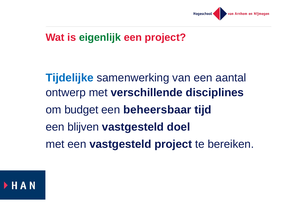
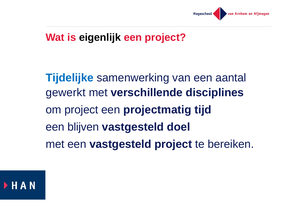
eigenlijk colour: green -> black
ontwerp: ontwerp -> gewerkt
om budget: budget -> project
beheersbaar: beheersbaar -> projectmatig
